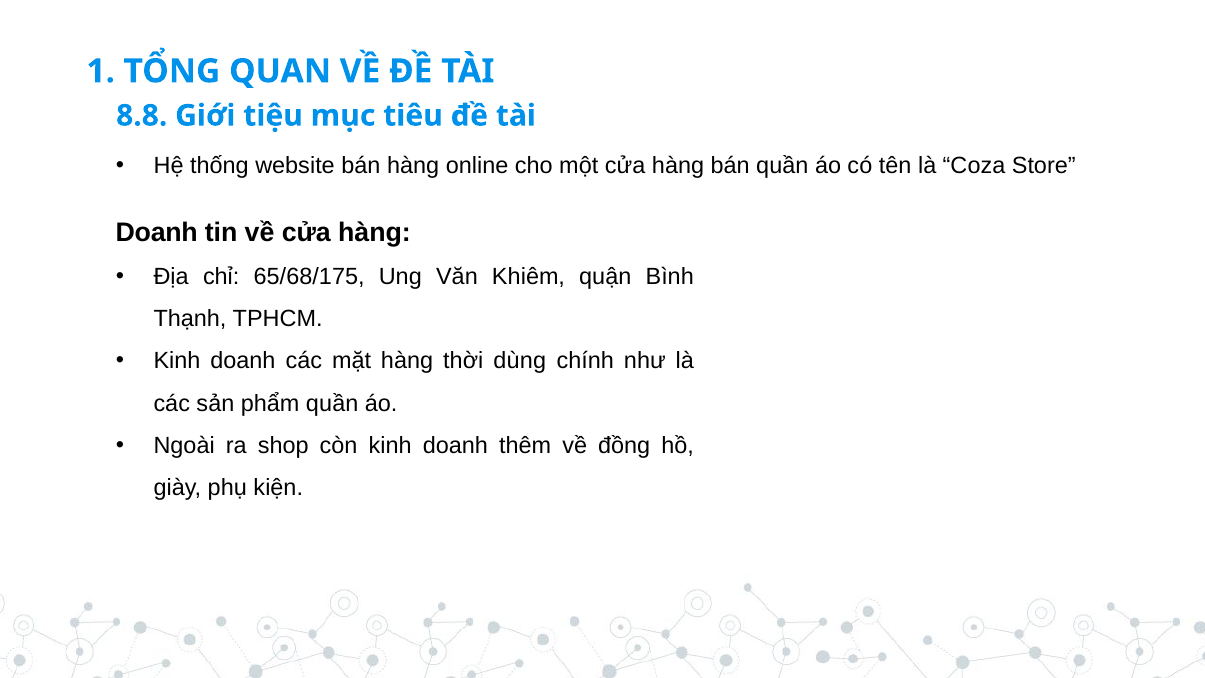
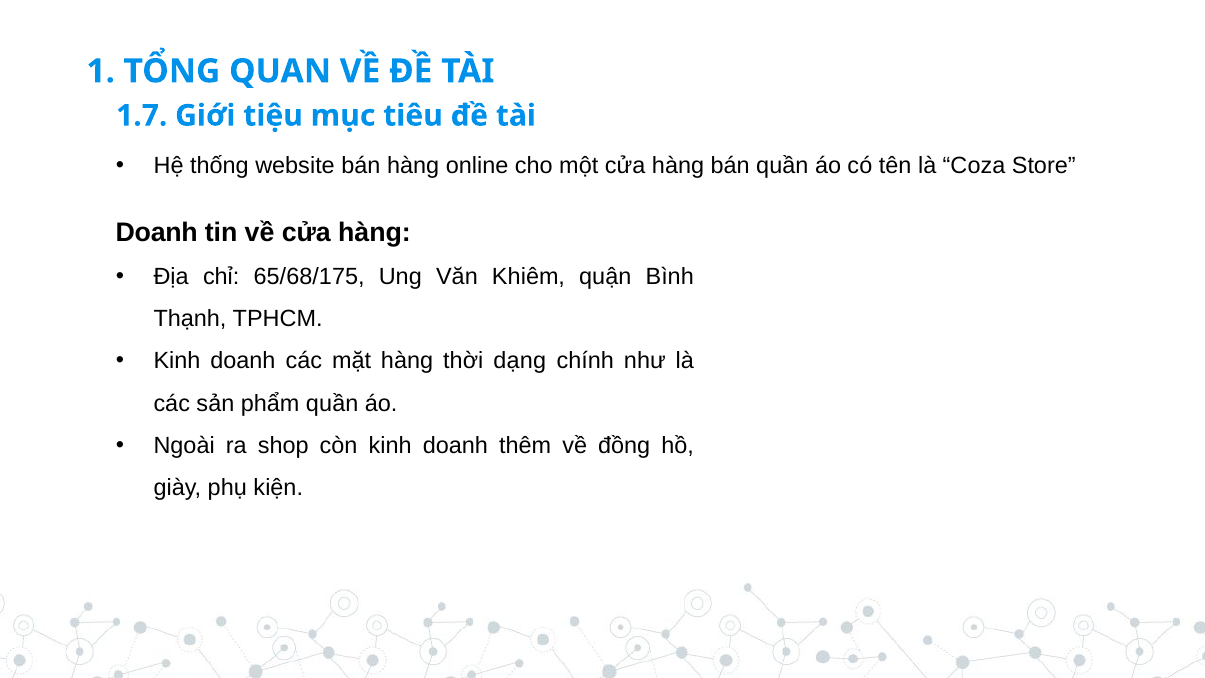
8.8: 8.8 -> 1.7
dùng: dùng -> dạng
